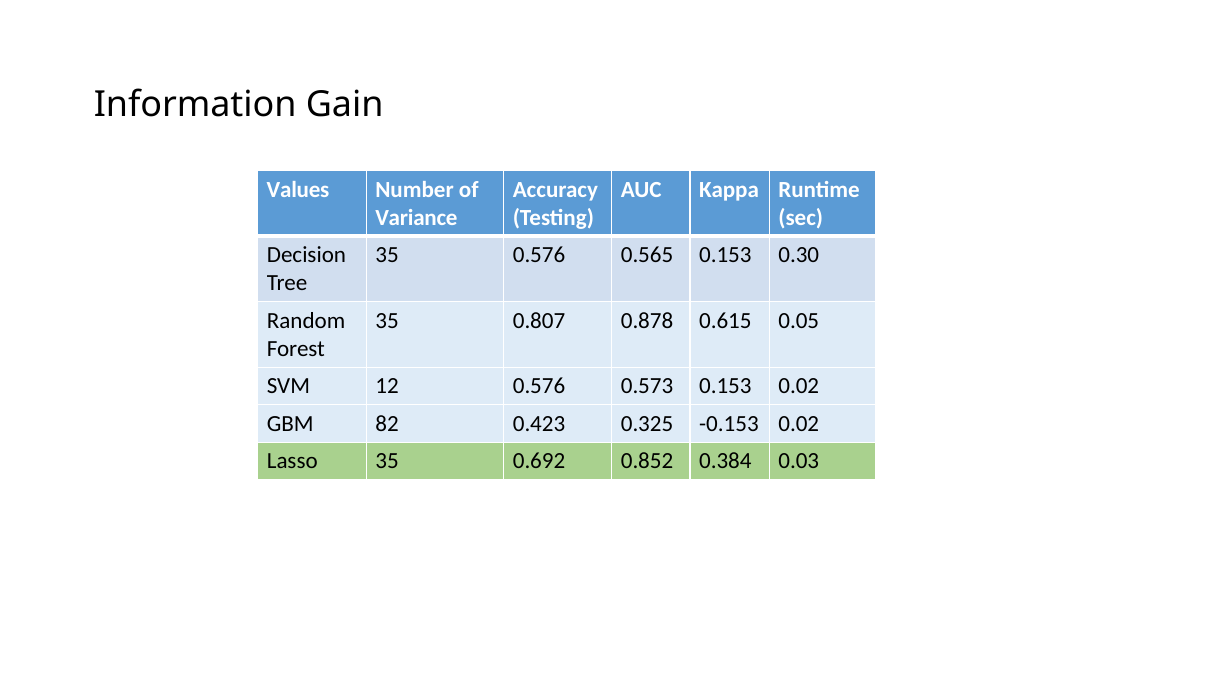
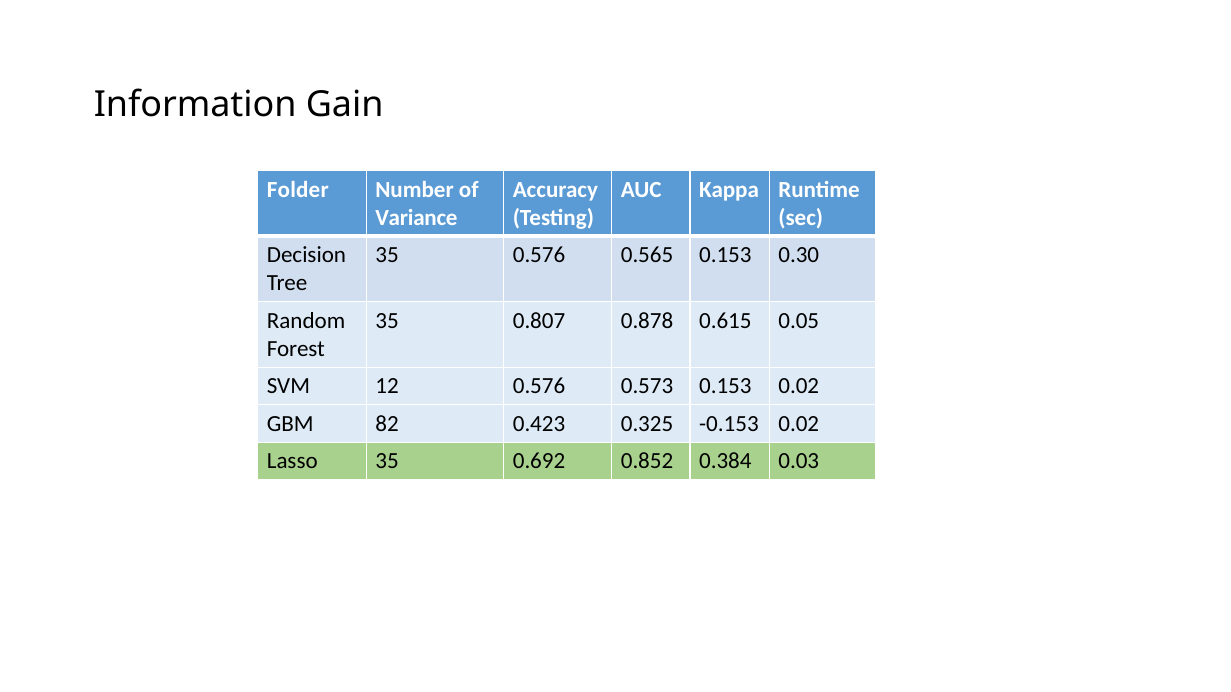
Values: Values -> Folder
